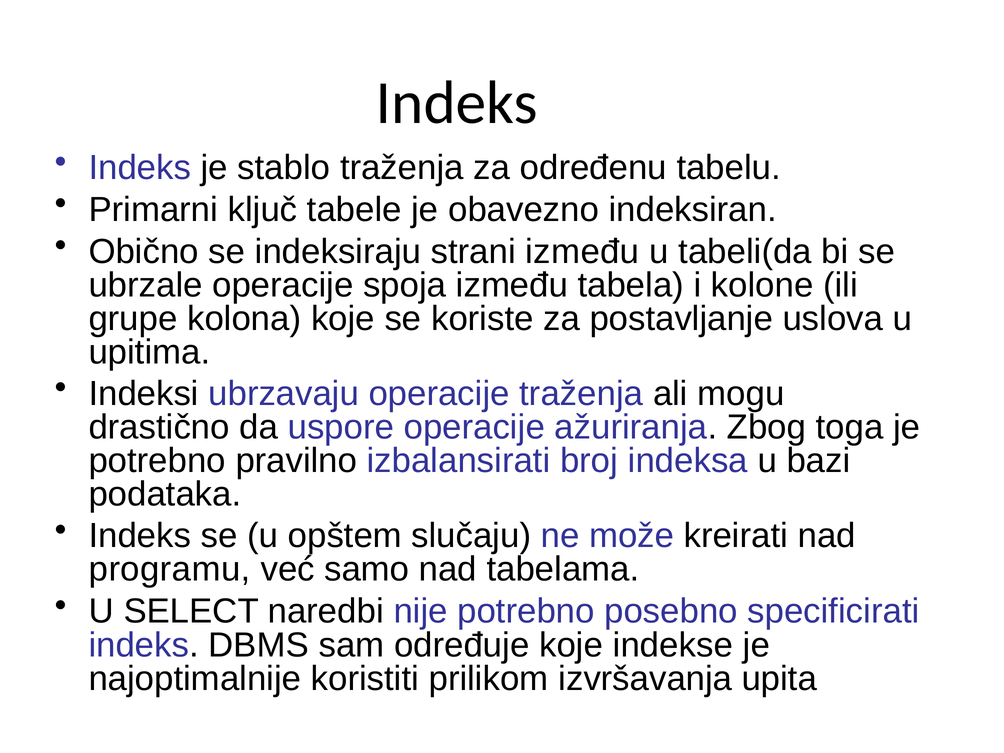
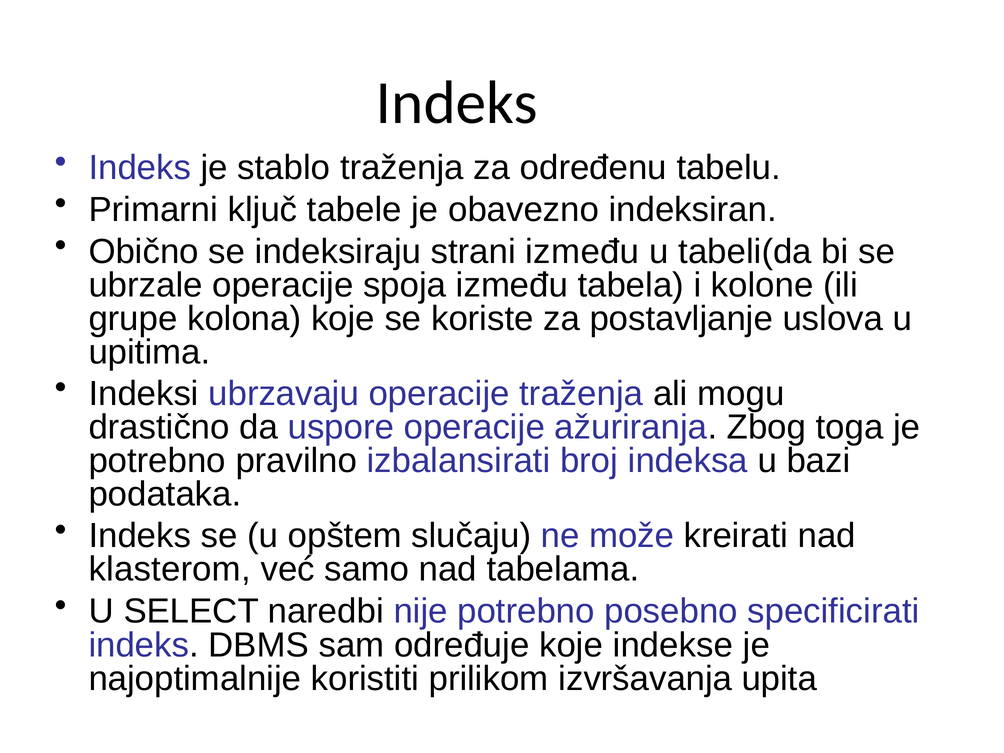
programu: programu -> klasterom
